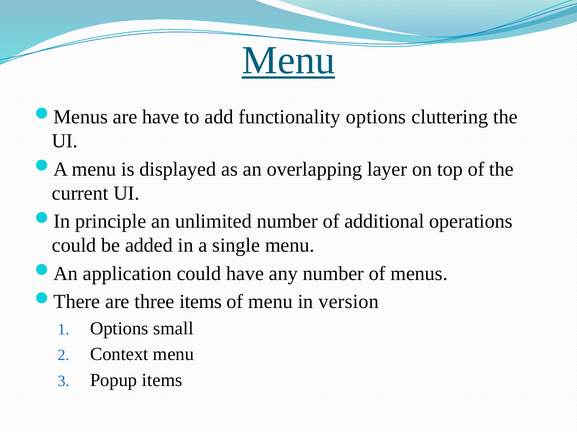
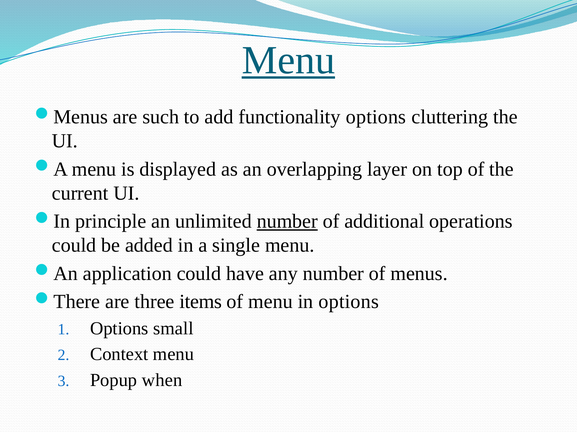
are have: have -> such
number at (287, 222) underline: none -> present
in version: version -> options
Popup items: items -> when
